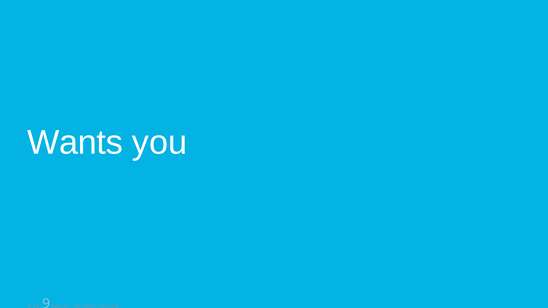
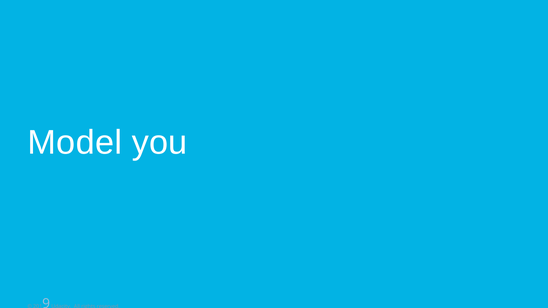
Wants: Wants -> Model
